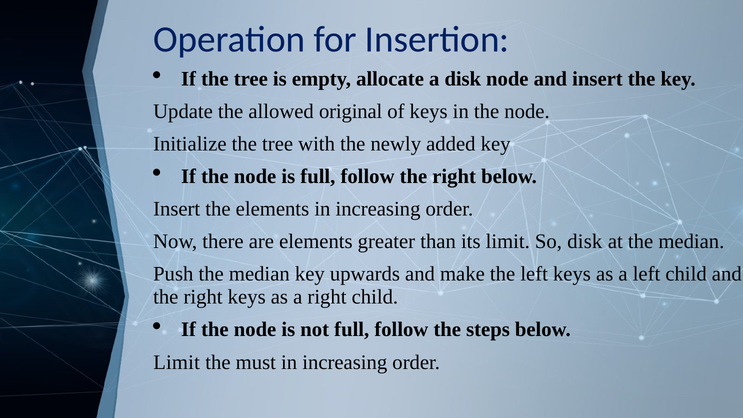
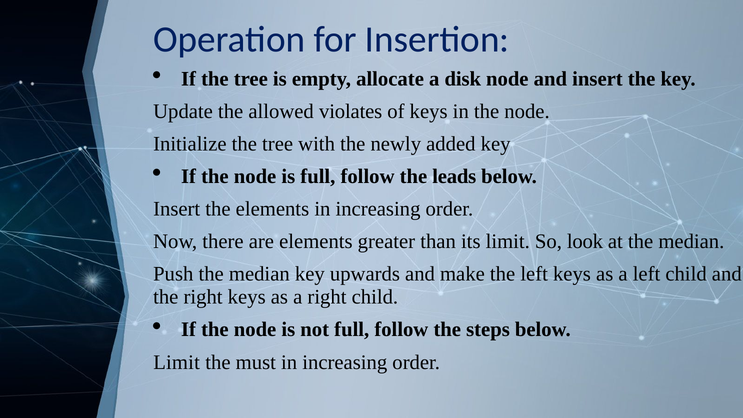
original: original -> violates
follow the right: right -> leads
So disk: disk -> look
